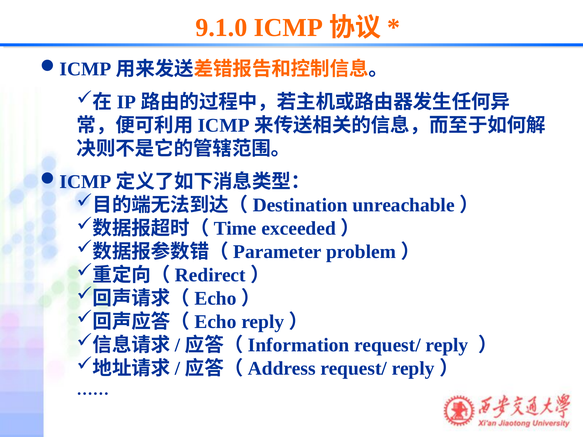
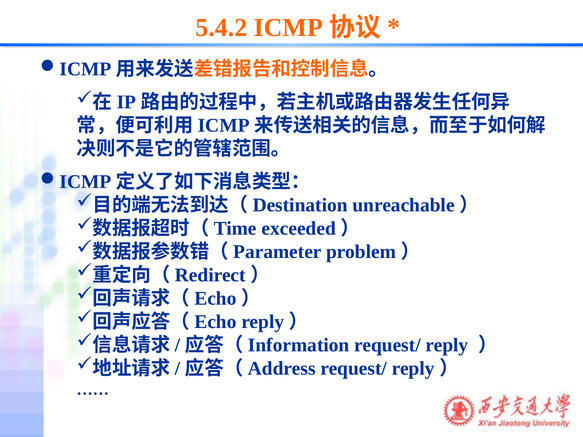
9.1.0: 9.1.0 -> 5.4.2
